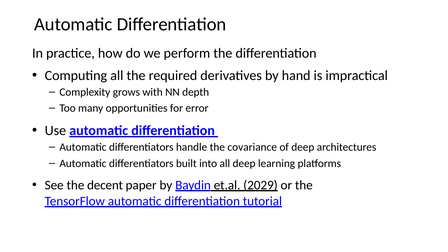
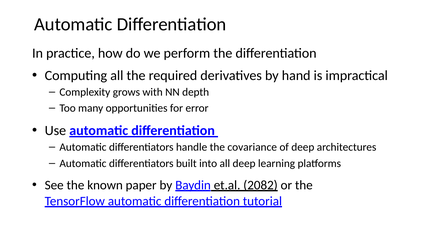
decent: decent -> known
2029: 2029 -> 2082
